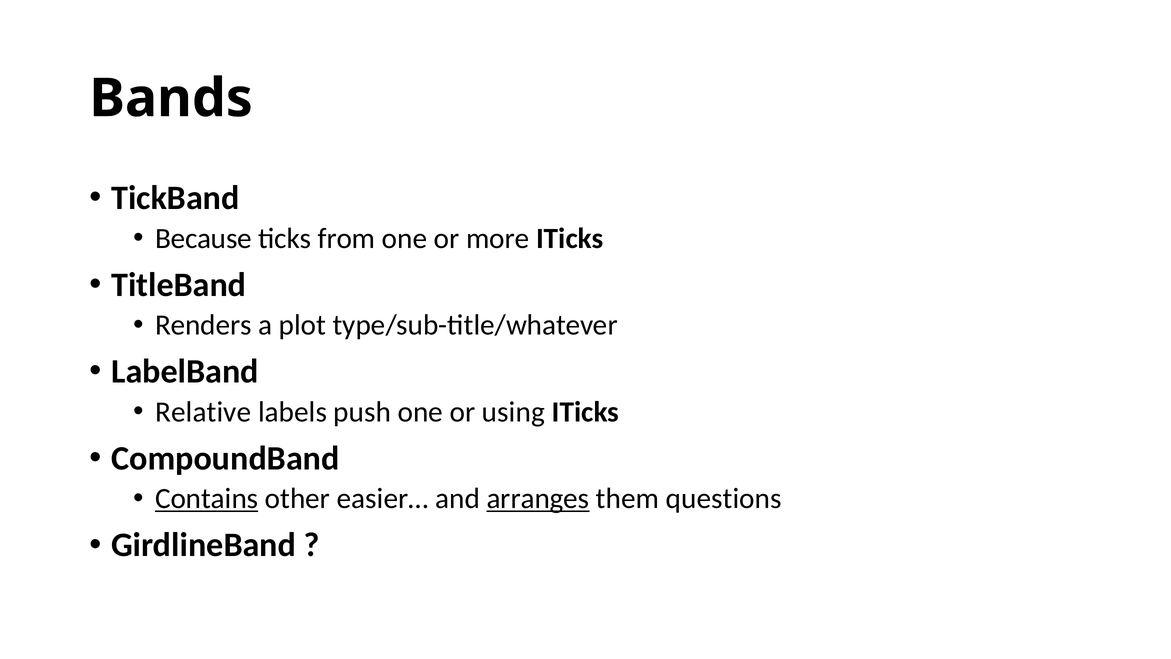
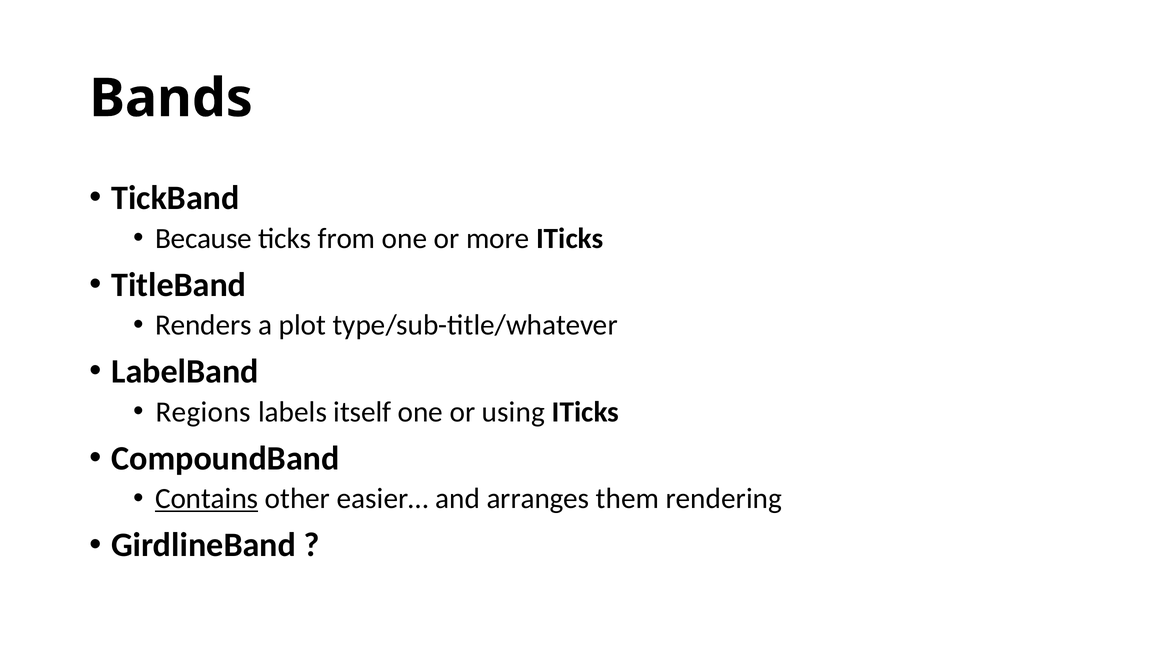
Relative: Relative -> Regions
push: push -> itself
arranges underline: present -> none
questions: questions -> rendering
